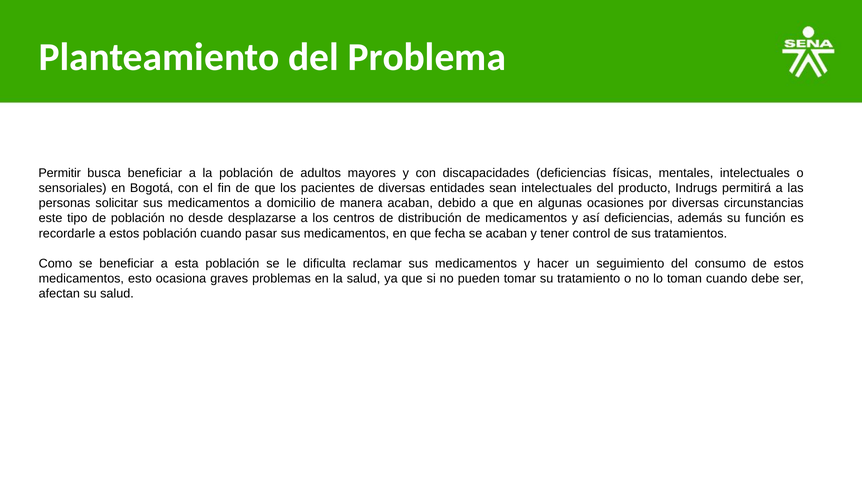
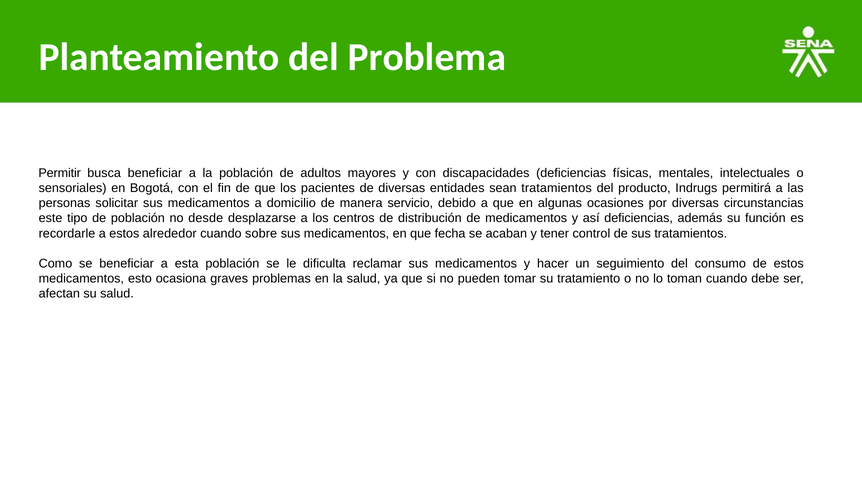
sean intelectuales: intelectuales -> tratamientos
manera acaban: acaban -> servicio
estos población: población -> alrededor
pasar: pasar -> sobre
